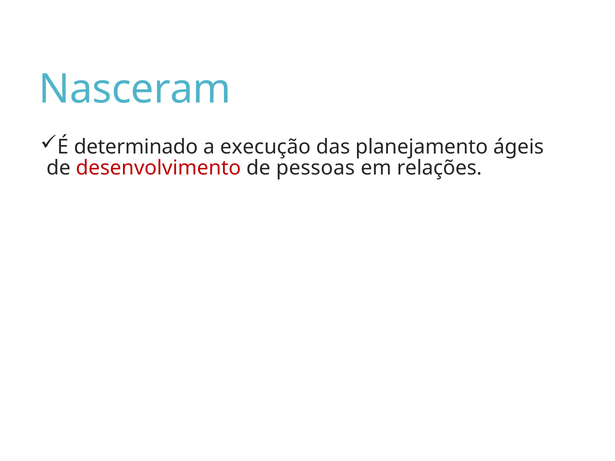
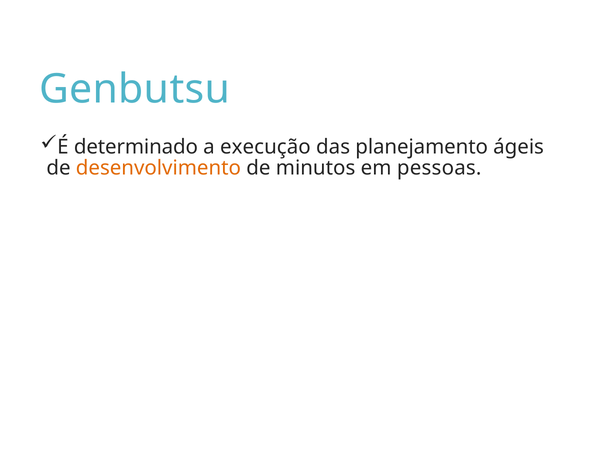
Nasceram: Nasceram -> Genbutsu
desenvolvimento colour: red -> orange
pessoas: pessoas -> minutos
relações: relações -> pessoas
